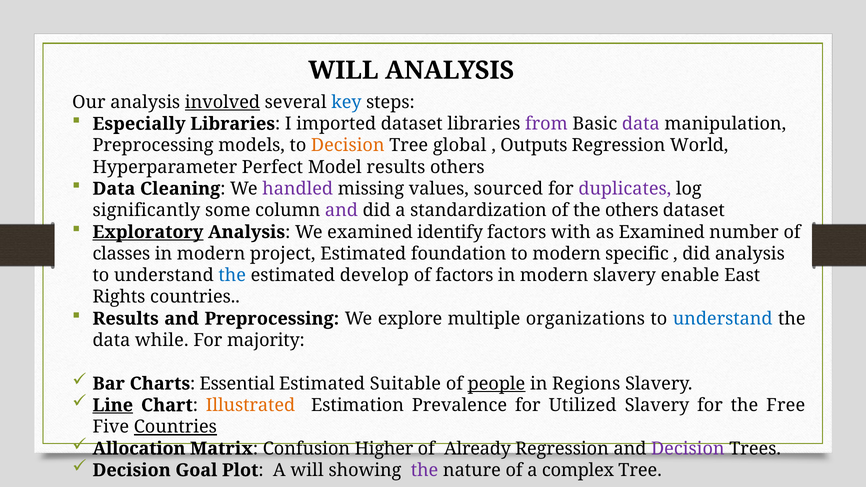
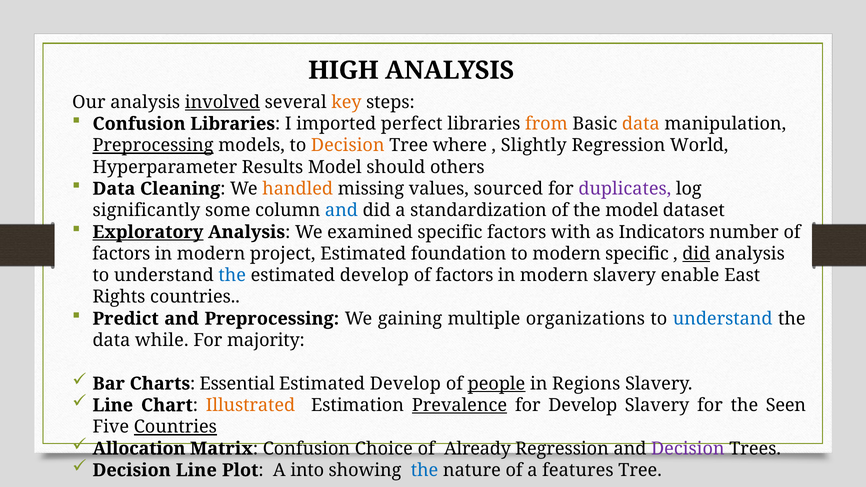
WILL at (343, 70): WILL -> HIGH
key colour: blue -> orange
Especially at (139, 124): Especially -> Confusion
imported dataset: dataset -> perfect
from colour: purple -> orange
data at (641, 124) colour: purple -> orange
Preprocessing at (153, 145) underline: none -> present
global: global -> where
Outputs: Outputs -> Slightly
Perfect: Perfect -> Results
Model results: results -> should
handled colour: purple -> orange
and at (341, 210) colour: purple -> blue
the others: others -> model
examined identify: identify -> specific
as Examined: Examined -> Indicators
classes at (121, 254): classes -> factors
did at (696, 254) underline: none -> present
Results at (126, 319): Results -> Predict
explore: explore -> gaining
Suitable at (405, 384): Suitable -> Develop
Line at (113, 405) underline: present -> none
Prevalence underline: none -> present
for Utilized: Utilized -> Develop
Free: Free -> Seen
Higher: Higher -> Choice
Decision Goal: Goal -> Line
A will: will -> into
the at (425, 470) colour: purple -> blue
complex: complex -> features
